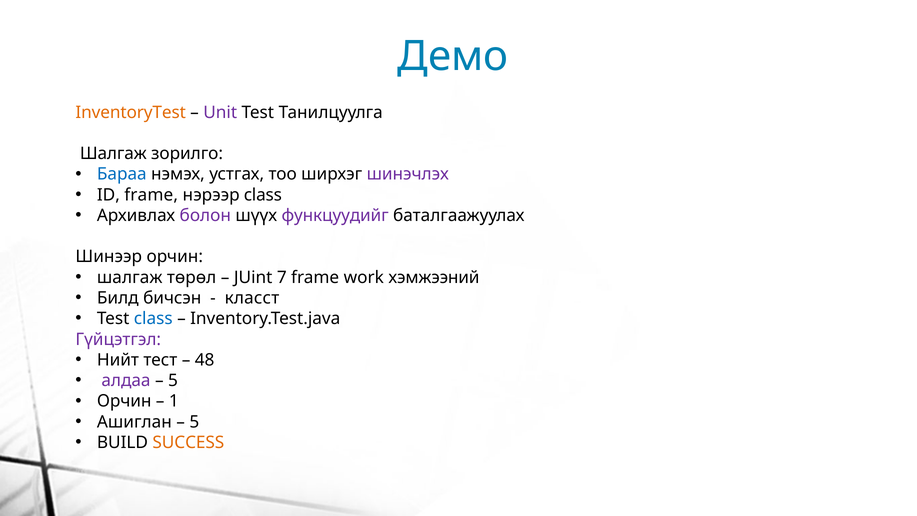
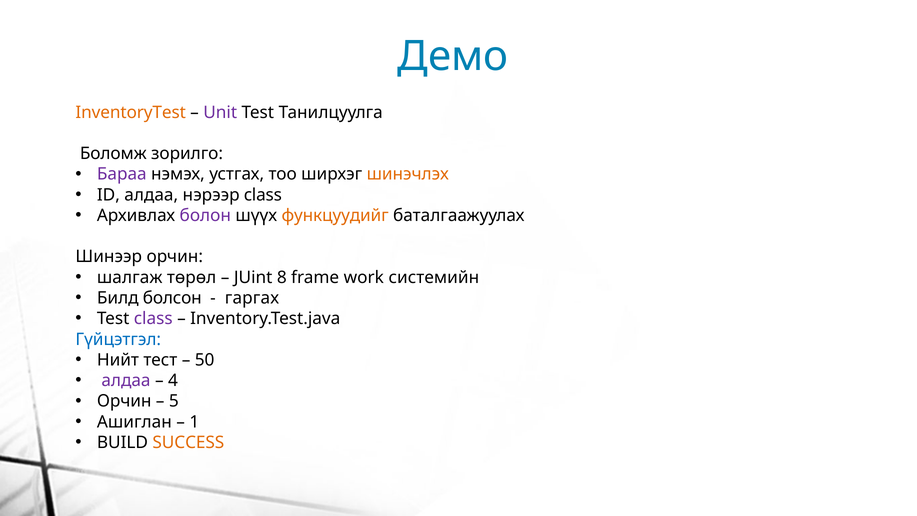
Шалгаж at (113, 154): Шалгаж -> Боломж
Бараа colour: blue -> purple
шинэчлэх colour: purple -> orange
ID frame: frame -> алдаа
функцуудийг colour: purple -> orange
7: 7 -> 8
хэмжээний: хэмжээний -> системийн
бичсэн: бичсэн -> болсон
класст: класст -> гаргах
class at (153, 319) colour: blue -> purple
Гүйцэтгэл colour: purple -> blue
48: 48 -> 50
5 at (173, 381): 5 -> 4
1: 1 -> 5
5 at (194, 422): 5 -> 1
